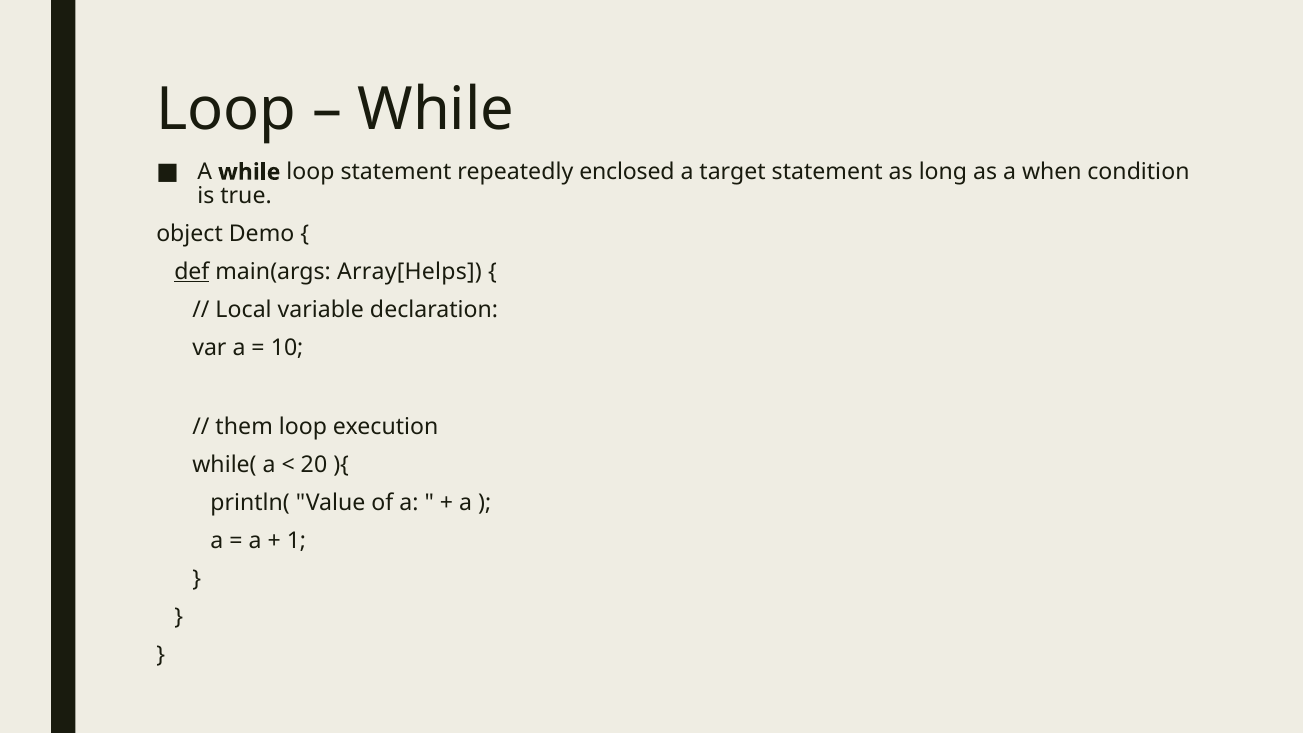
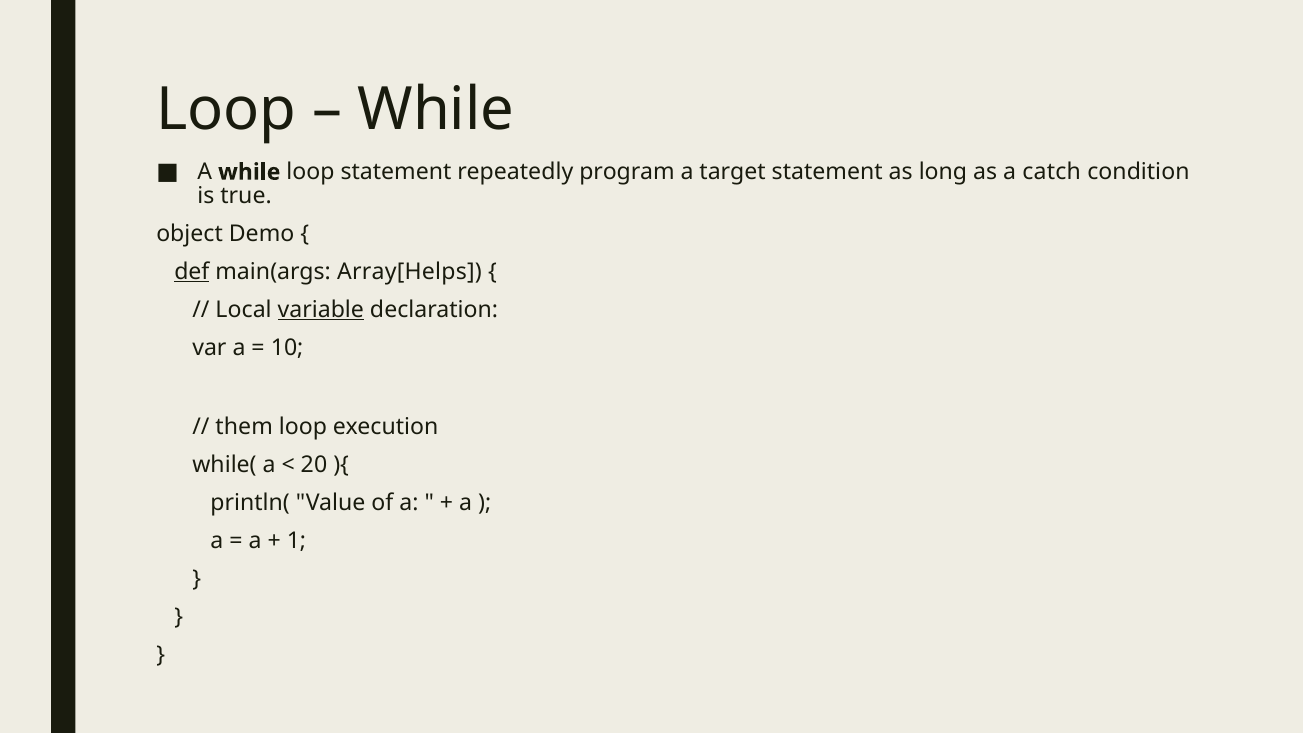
enclosed: enclosed -> program
when: when -> catch
variable underline: none -> present
